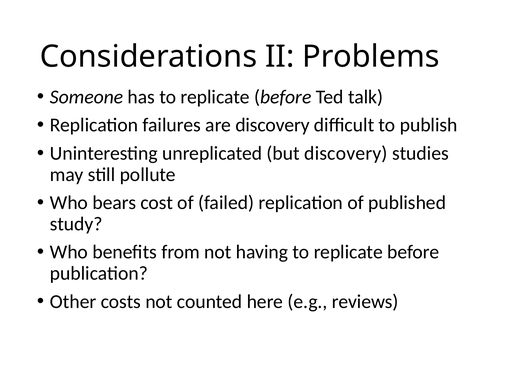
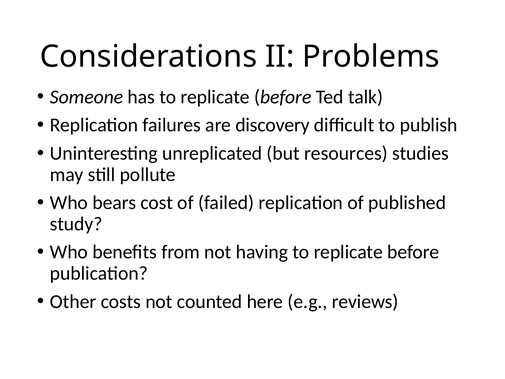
but discovery: discovery -> resources
